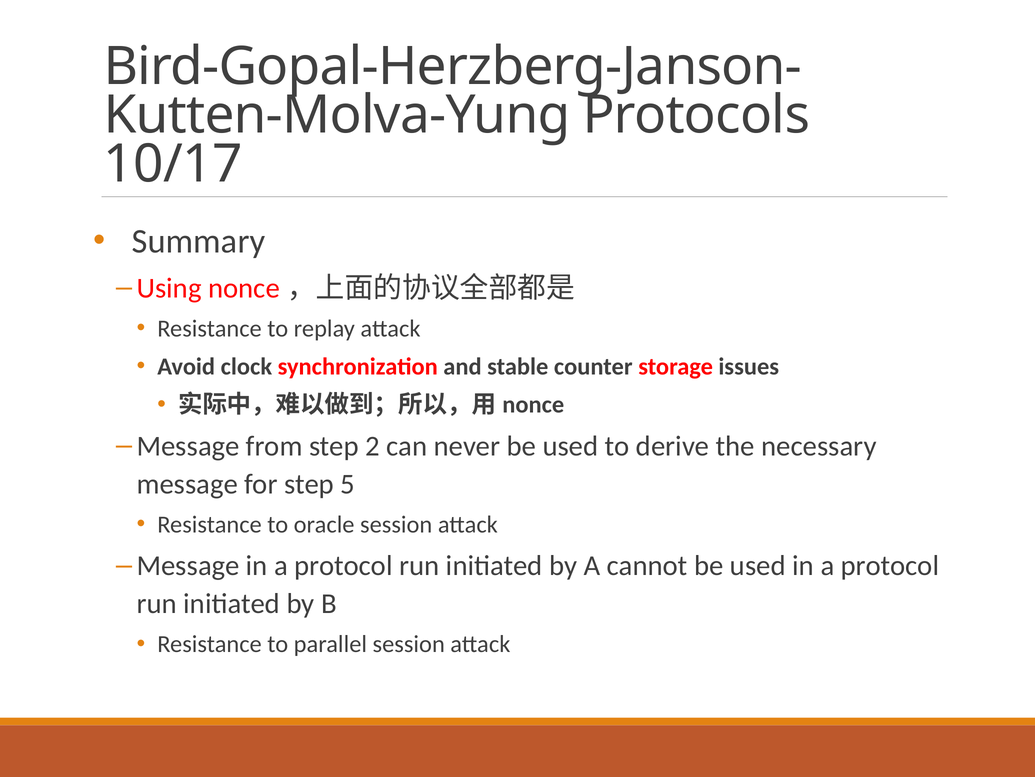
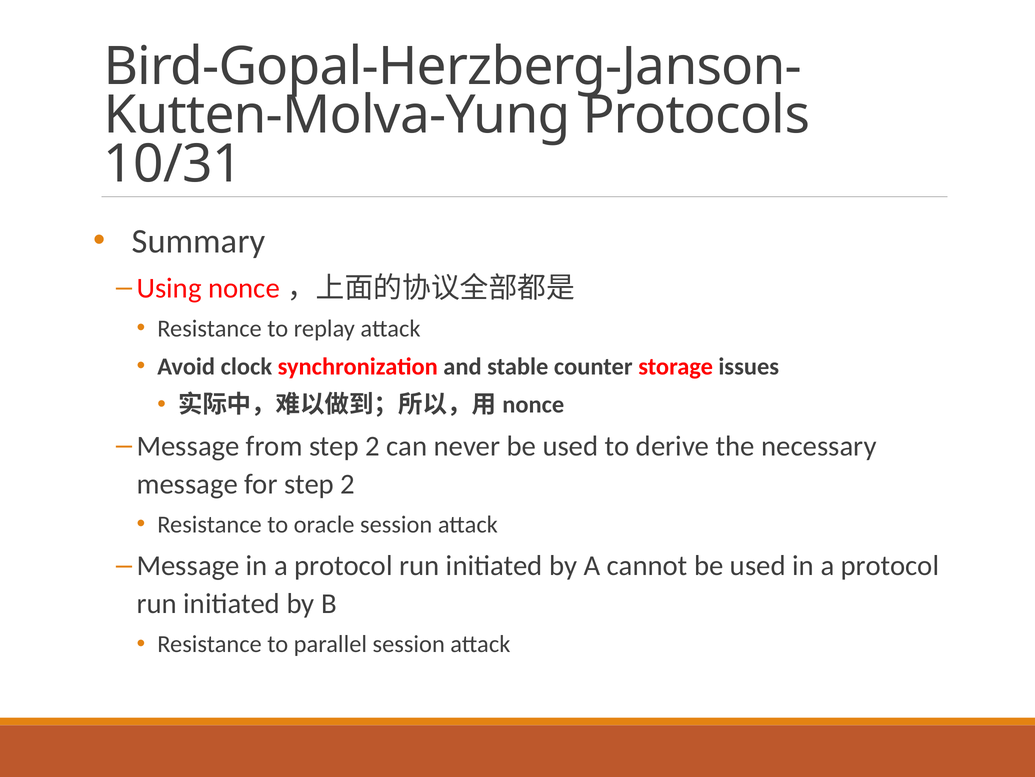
10/17: 10/17 -> 10/31
for step 5: 5 -> 2
